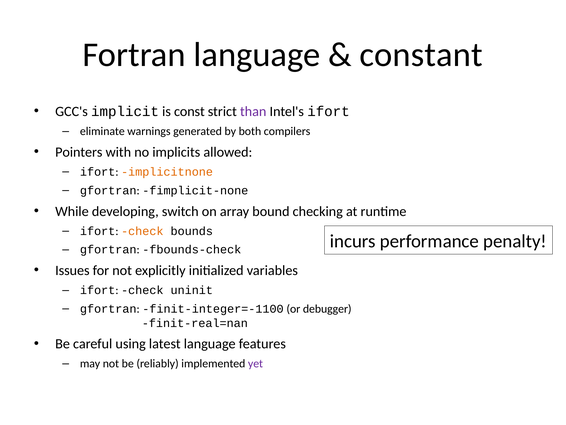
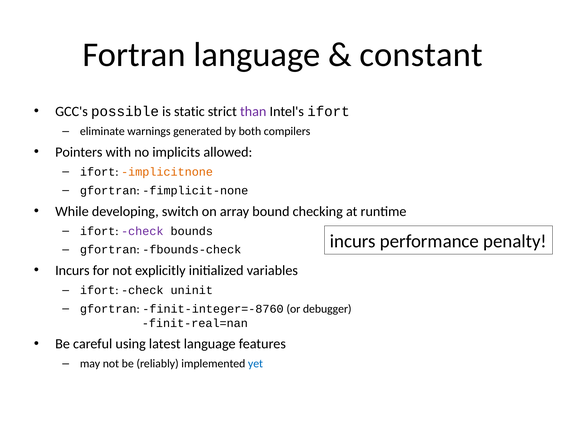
implicit: implicit -> possible
const: const -> static
check at (142, 231) colour: orange -> purple
Issues at (72, 270): Issues -> Incurs
finit-integer=-1100: finit-integer=-1100 -> finit-integer=-8760
yet colour: purple -> blue
